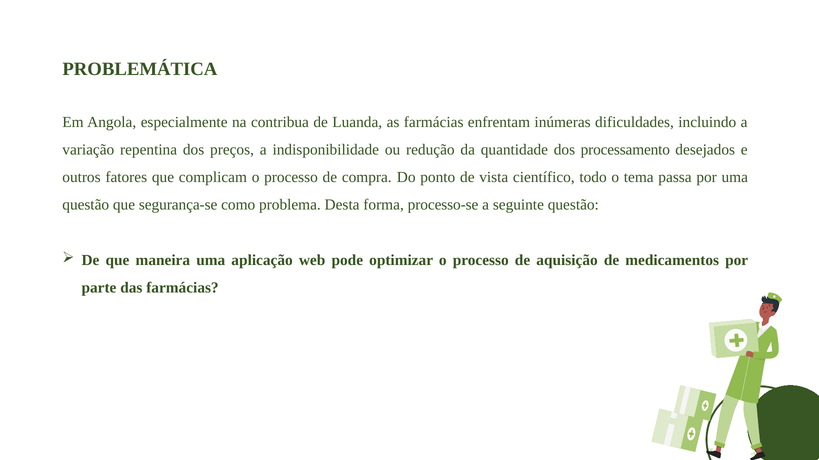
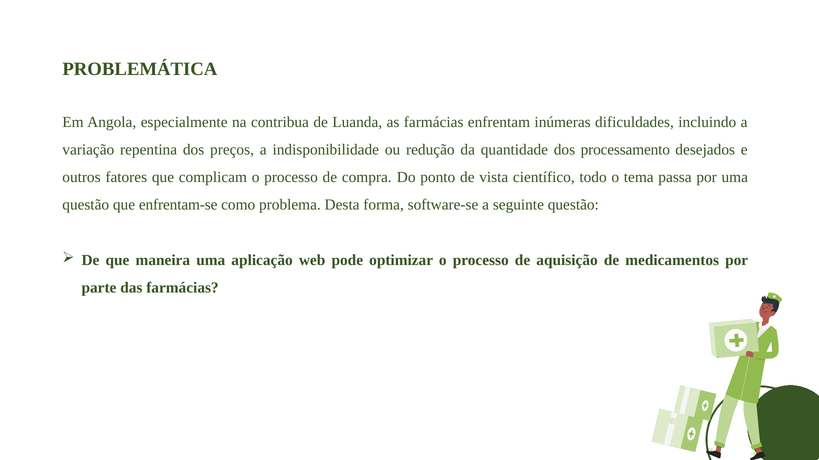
segurança-se: segurança-se -> enfrentam-se
processo-se: processo-se -> software-se
